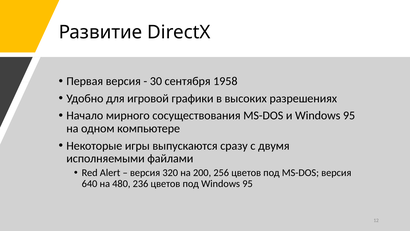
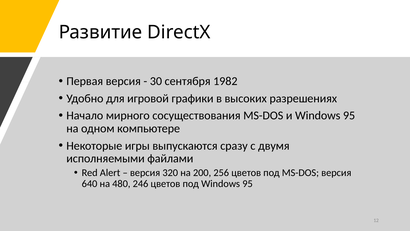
1958: 1958 -> 1982
236: 236 -> 246
